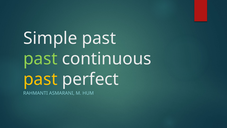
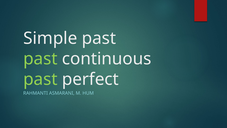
past at (40, 79) colour: yellow -> light green
